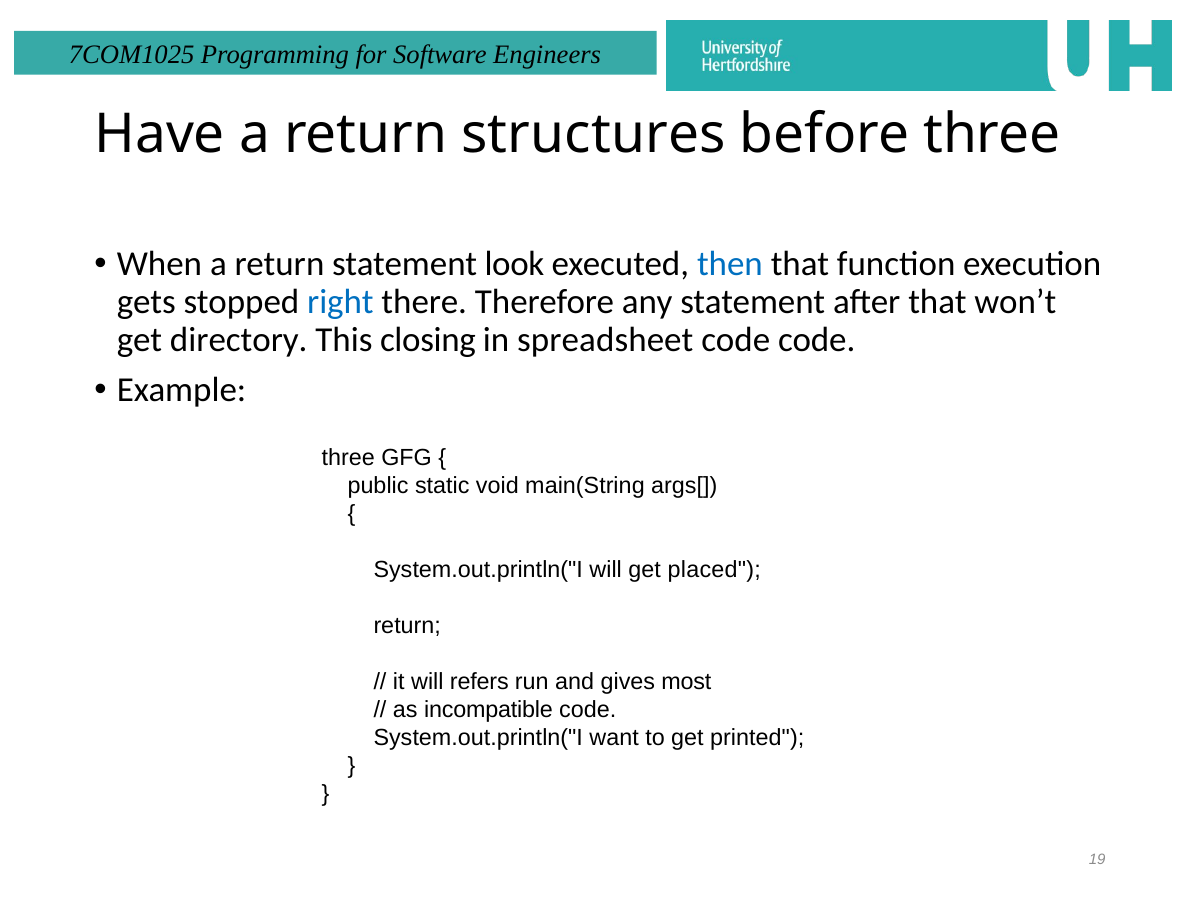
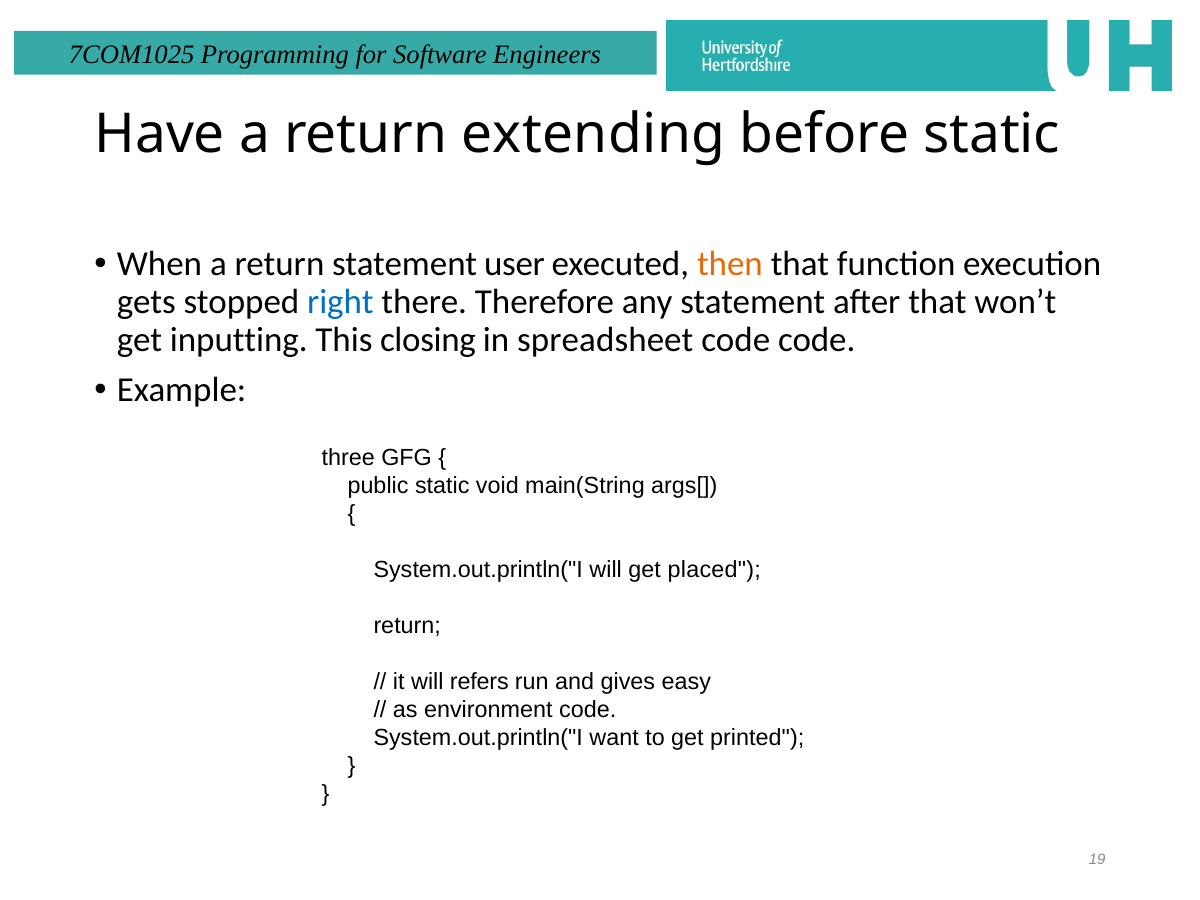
structures: structures -> extending
before three: three -> static
look: look -> user
then colour: blue -> orange
directory: directory -> inputting
most: most -> easy
incompatible: incompatible -> environment
